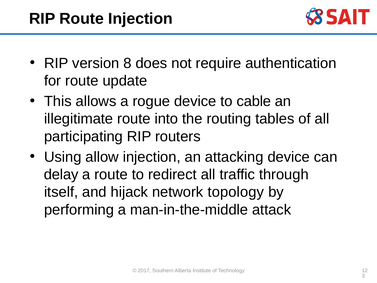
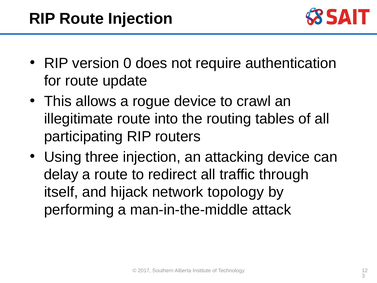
8: 8 -> 0
cable: cable -> crawl
allow: allow -> three
